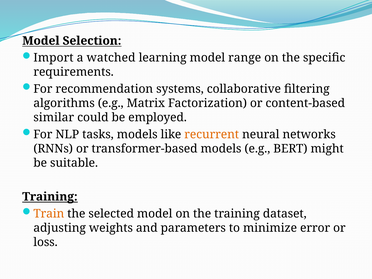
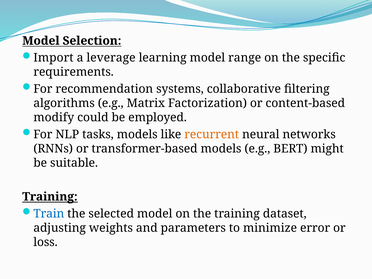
watched: watched -> leverage
similar: similar -> modify
Train colour: orange -> blue
